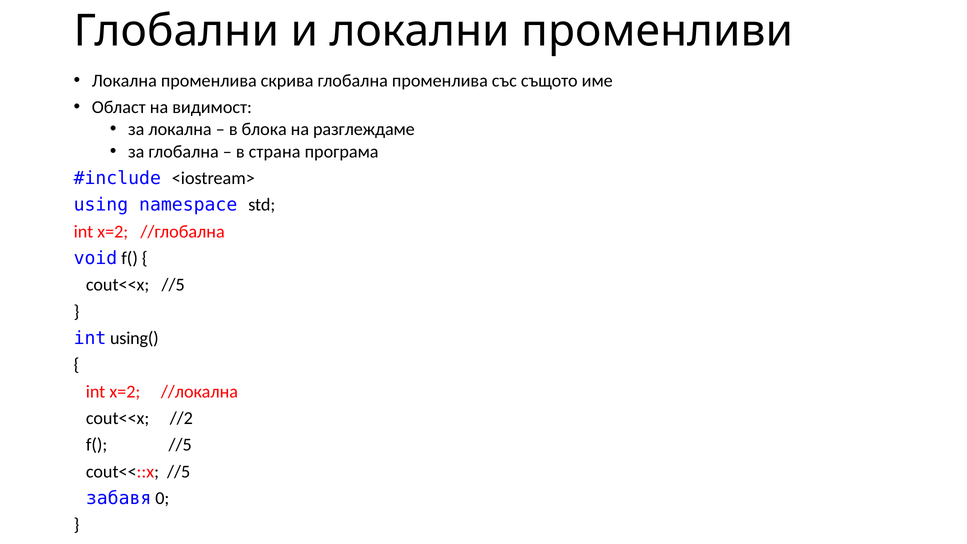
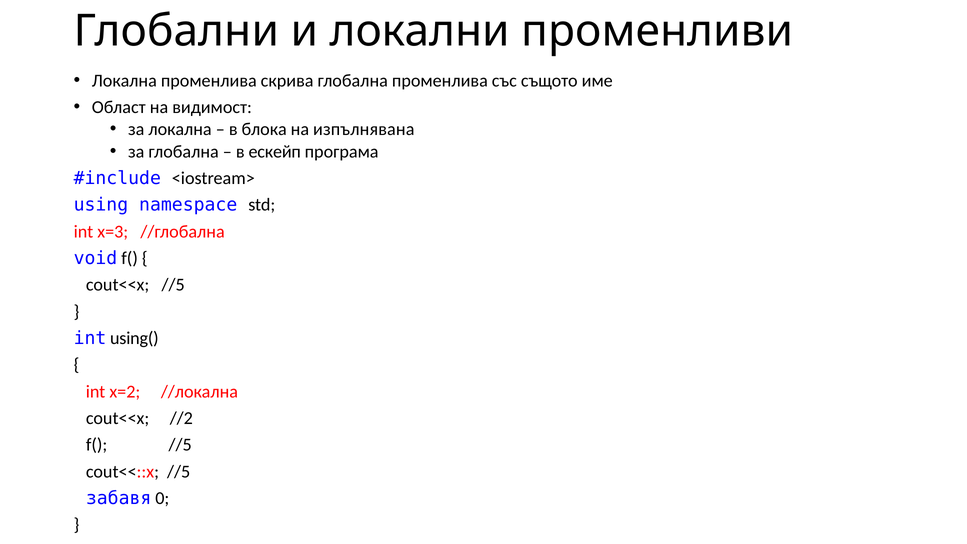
разглеждаме: разглеждаме -> изпълнявана
страна: страна -> ескейп
x=2 at (113, 232): x=2 -> x=3
